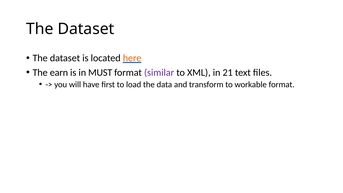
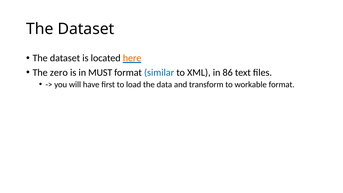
earn: earn -> zero
similar colour: purple -> blue
21: 21 -> 86
